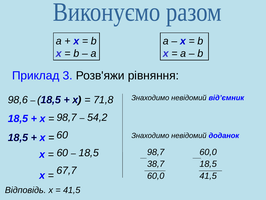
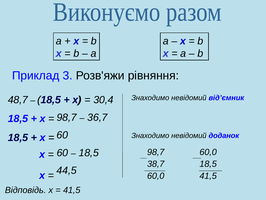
98,6: 98,6 -> 48,7
71,8: 71,8 -> 30,4
54,2: 54,2 -> 36,7
67,7: 67,7 -> 44,5
